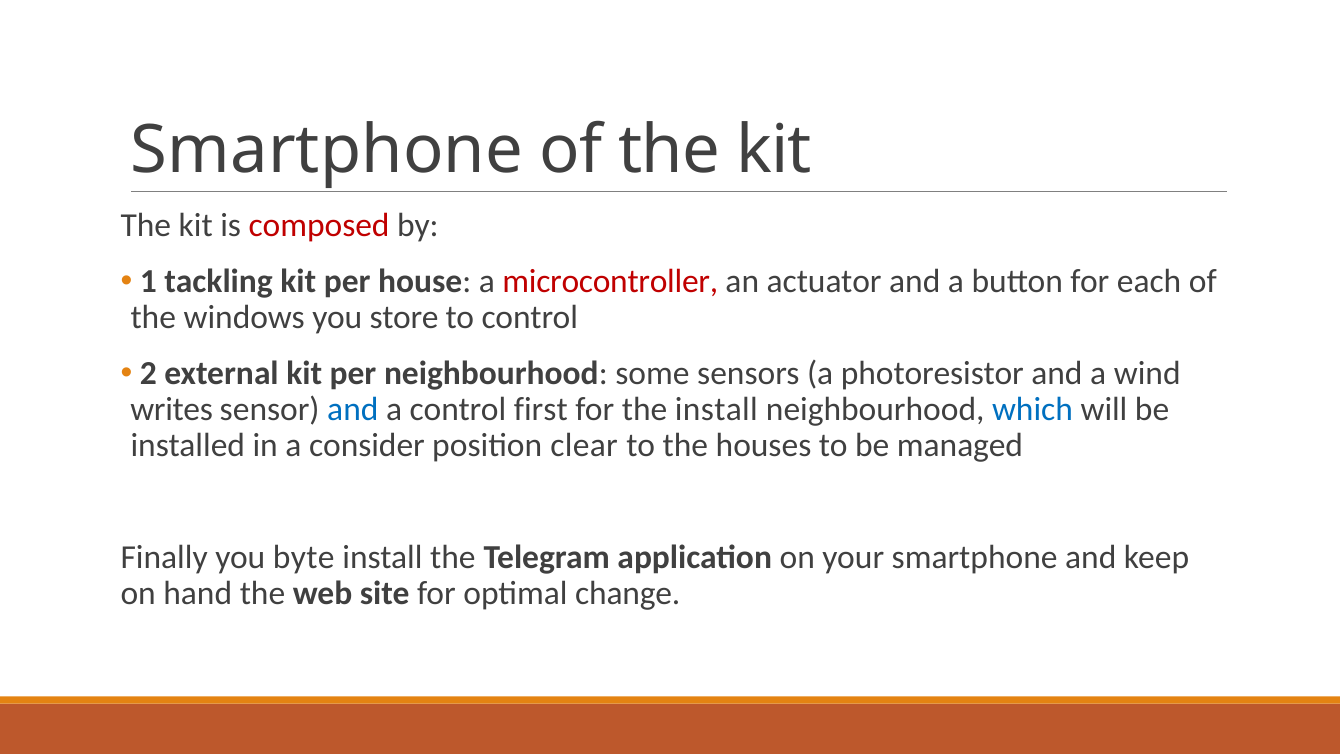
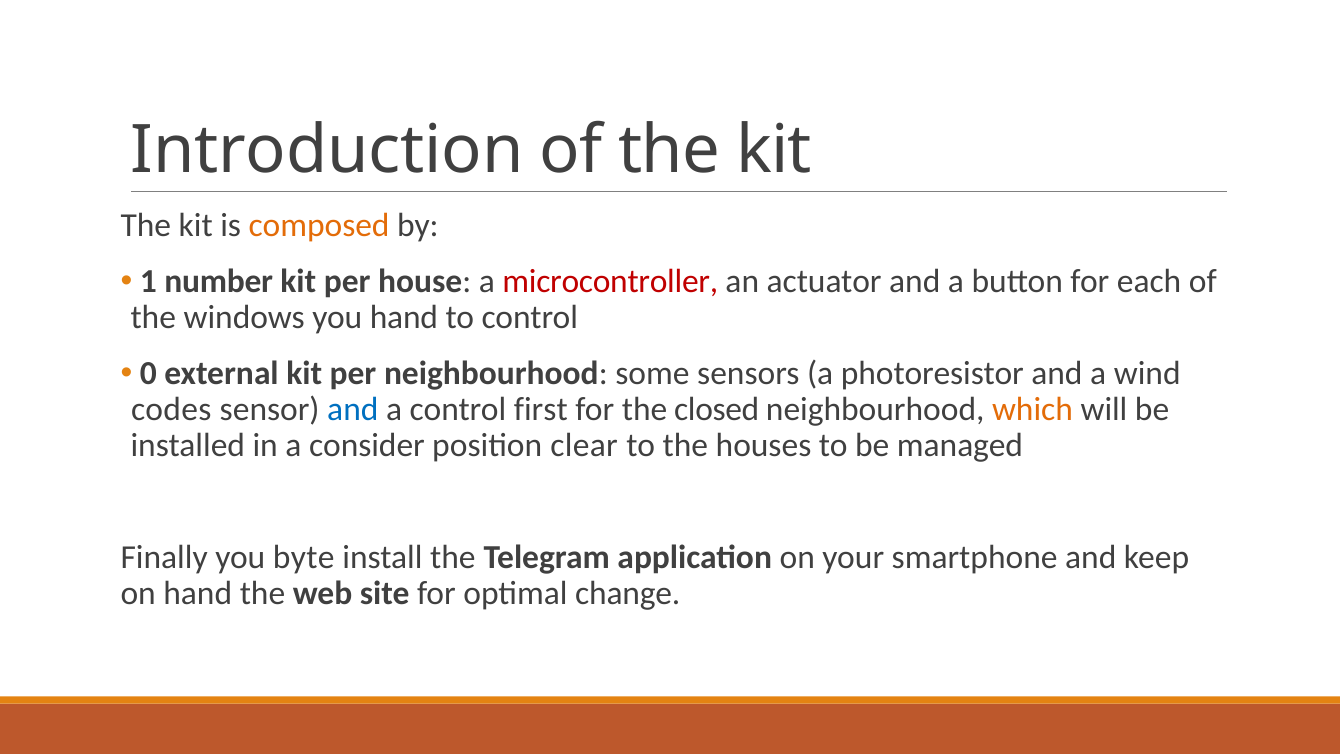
Smartphone at (327, 150): Smartphone -> Introduction
composed colour: red -> orange
tackling: tackling -> number
you store: store -> hand
2: 2 -> 0
writes: writes -> codes
the install: install -> closed
which colour: blue -> orange
